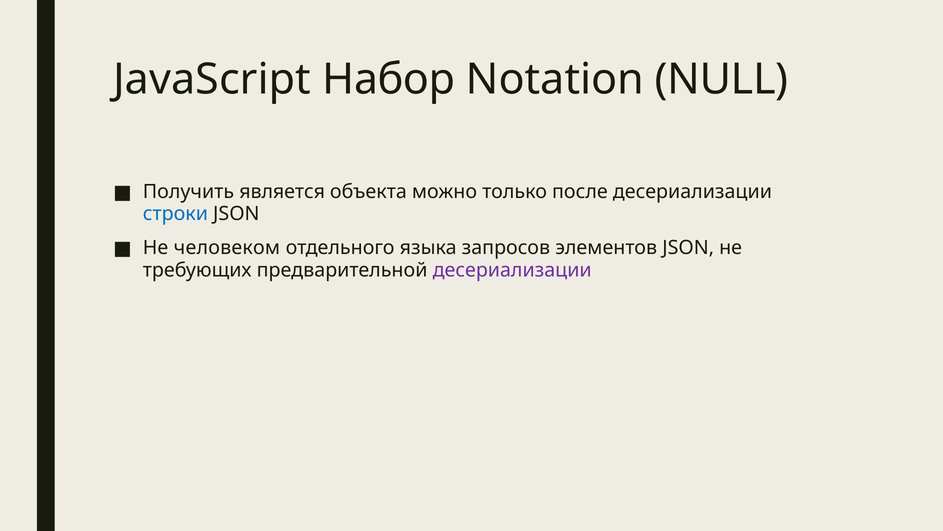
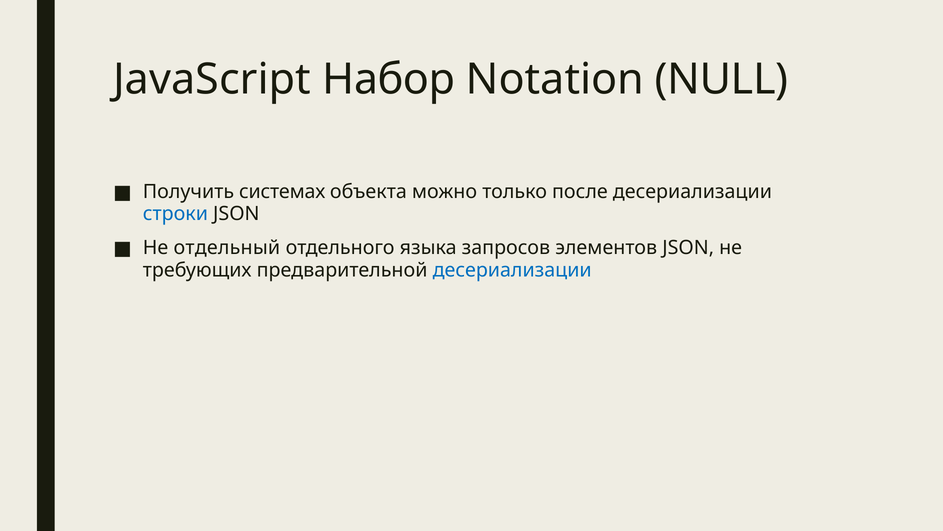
является: является -> системах
человеком: человеком -> отдельный
десериализации at (512, 270) colour: purple -> blue
